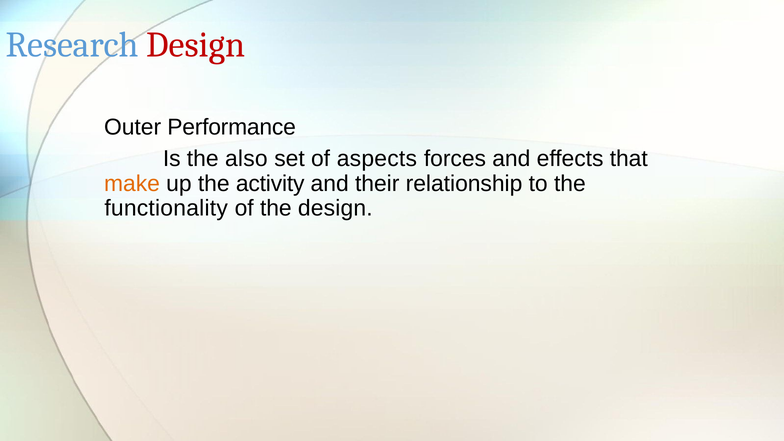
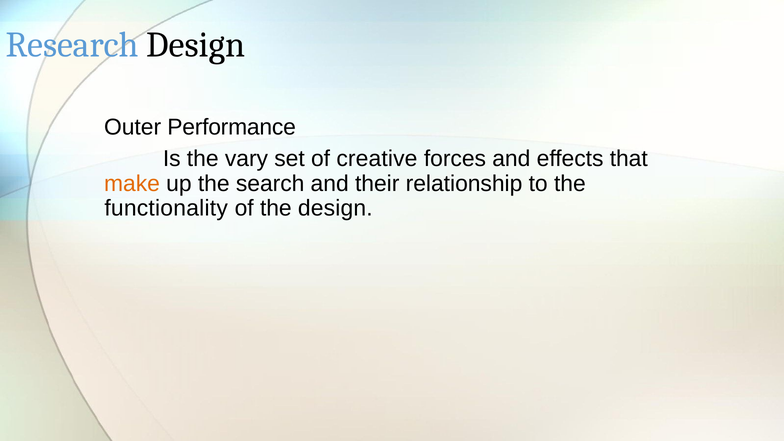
Design at (196, 45) colour: red -> black
also: also -> vary
aspects: aspects -> creative
activity: activity -> search
